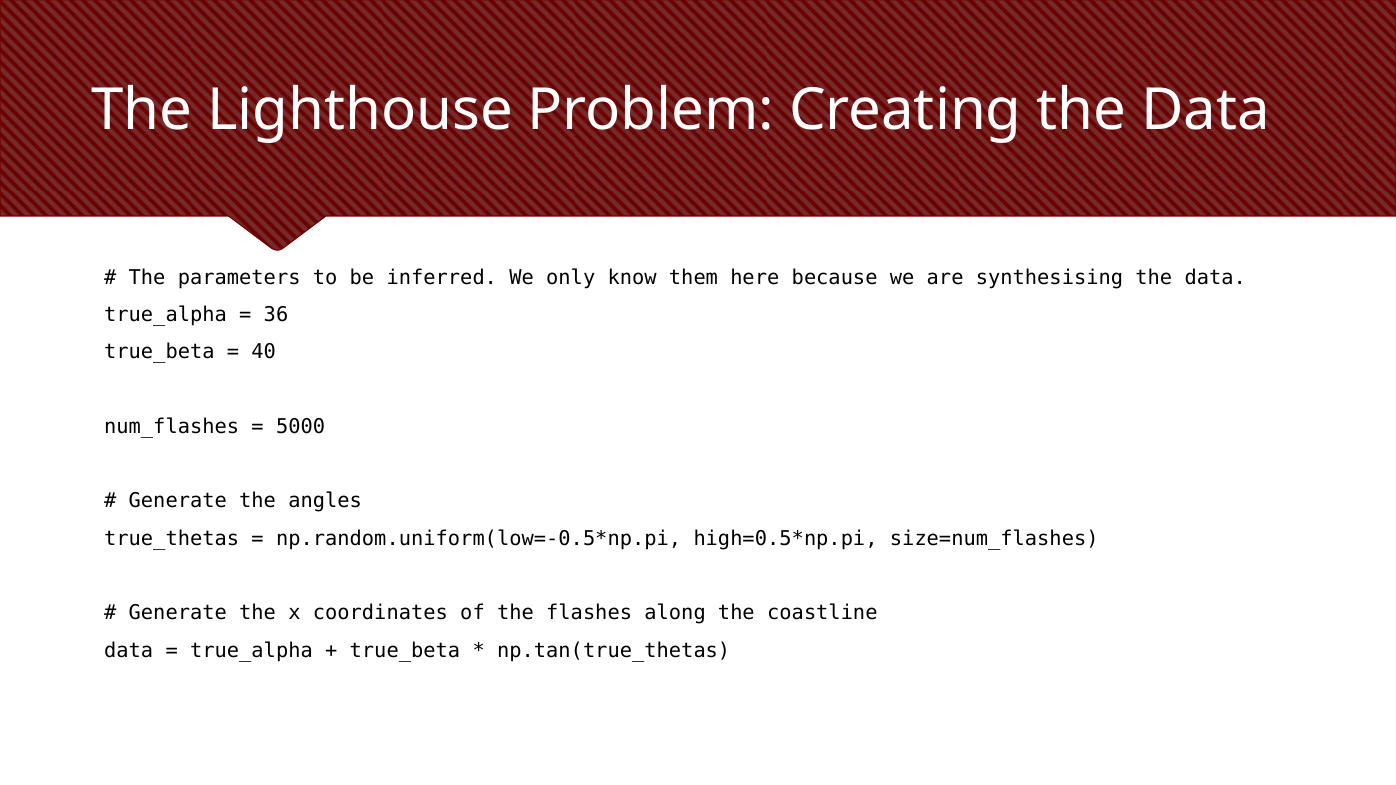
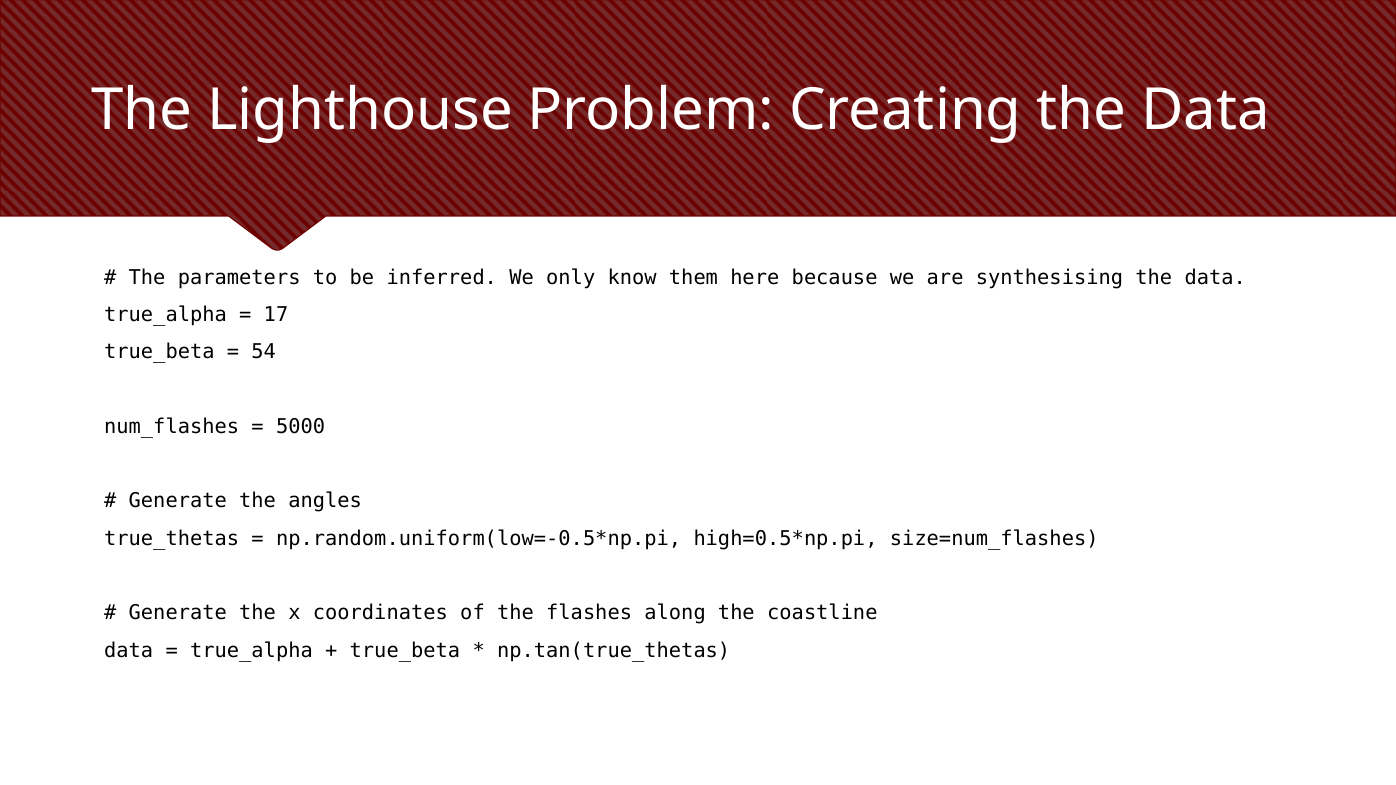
36: 36 -> 17
40: 40 -> 54
